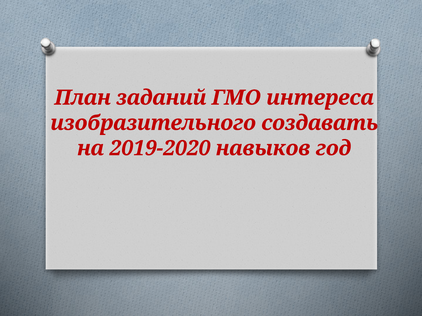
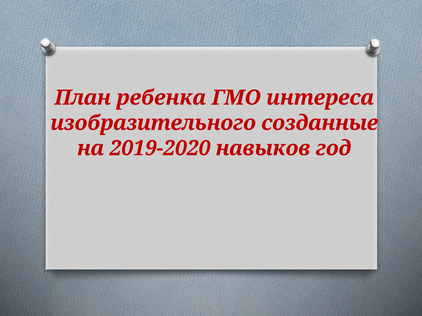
заданий: заданий -> ребенка
создавать: создавать -> созданные
